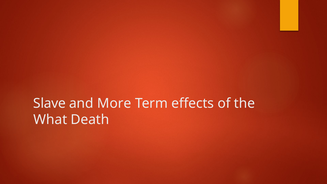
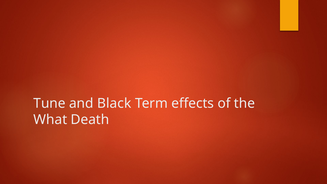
Slave: Slave -> Tune
More: More -> Black
